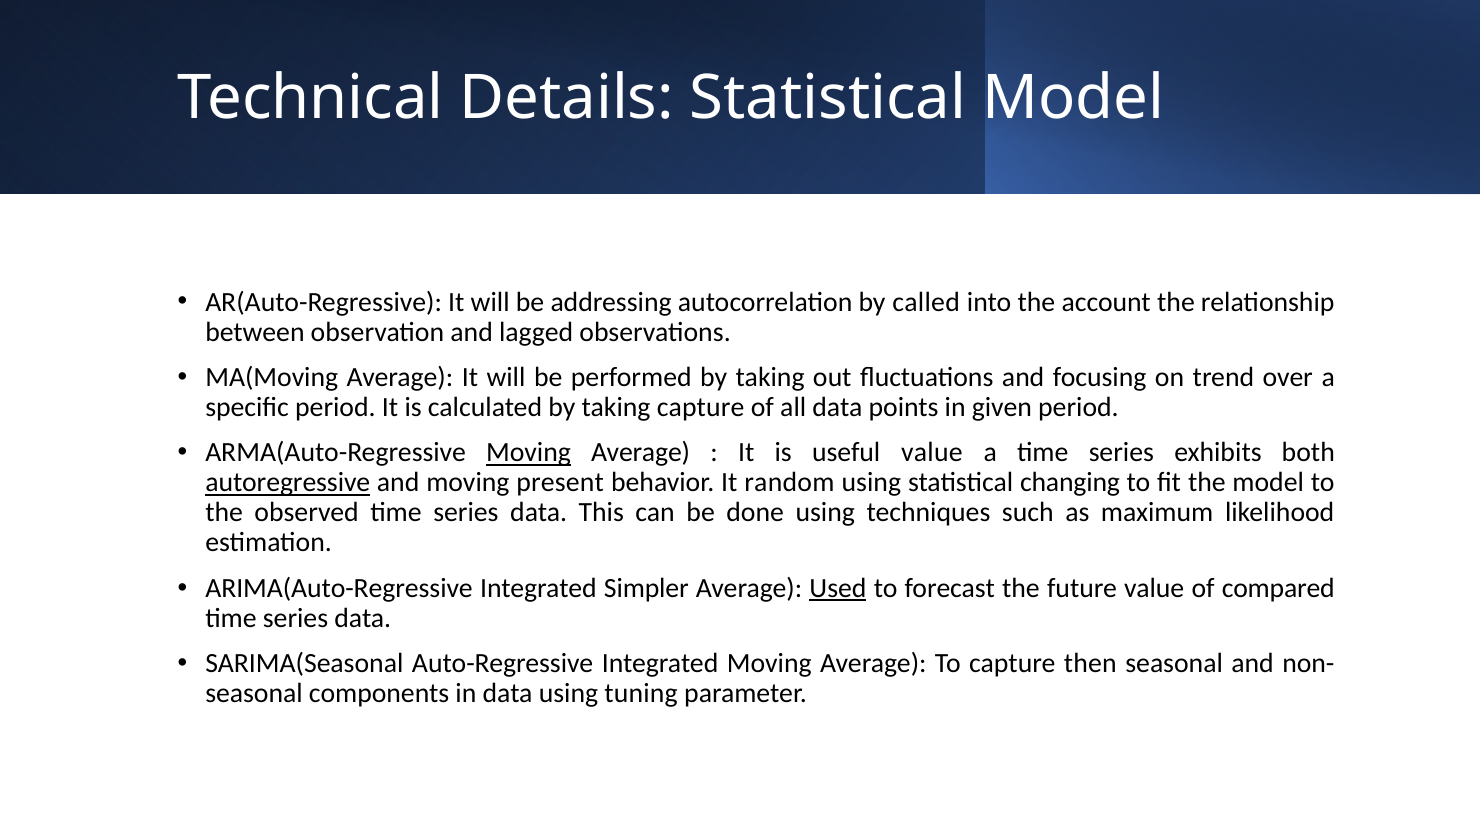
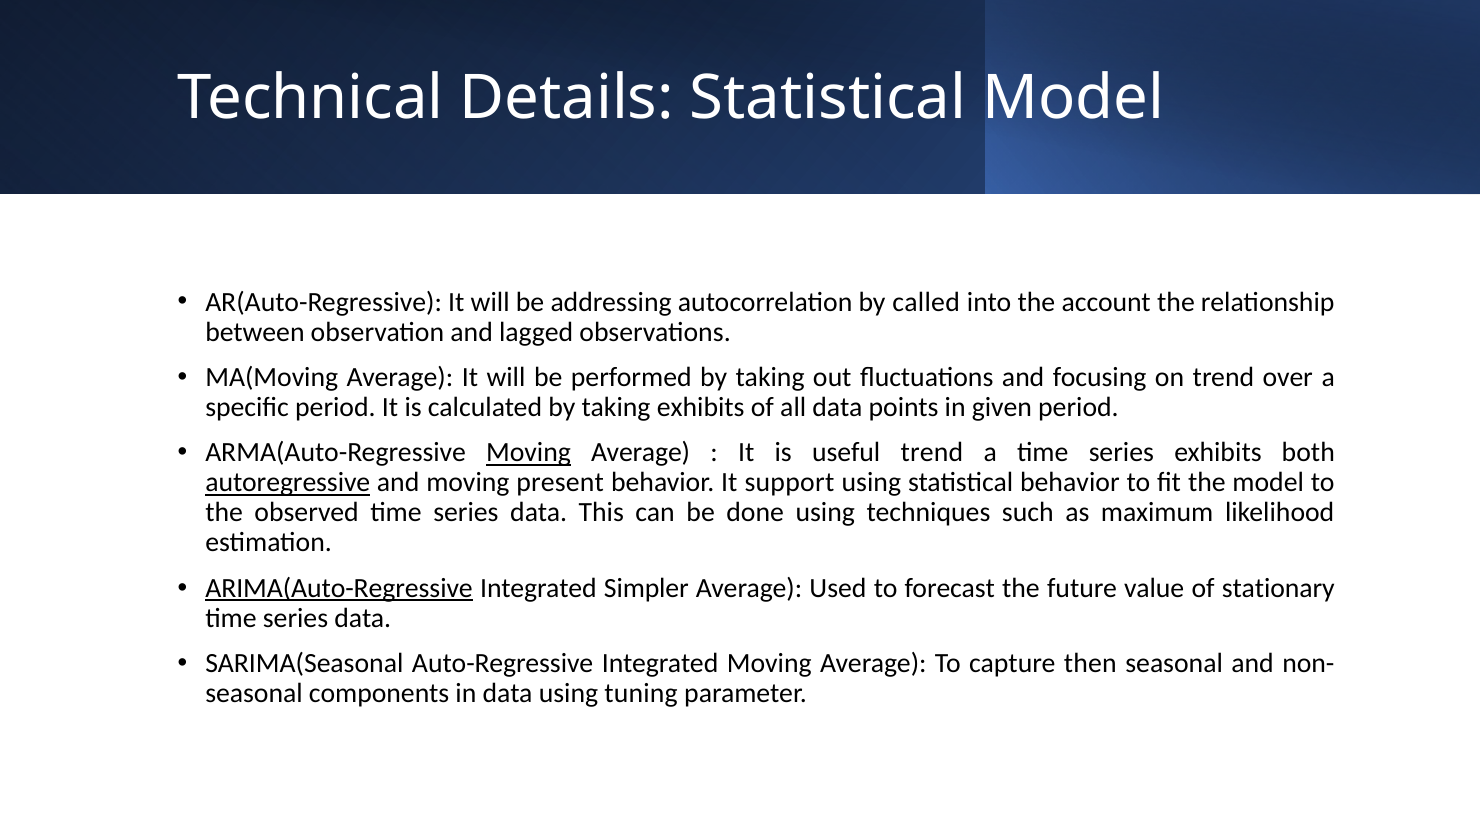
taking capture: capture -> exhibits
useful value: value -> trend
random: random -> support
statistical changing: changing -> behavior
ARIMA(Auto-Regressive underline: none -> present
Used underline: present -> none
compared: compared -> stationary
